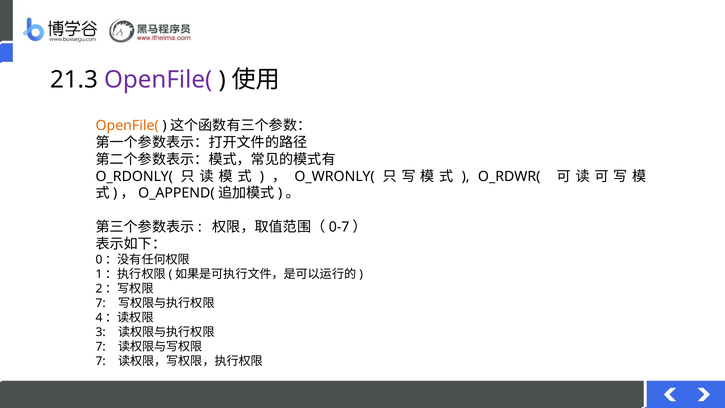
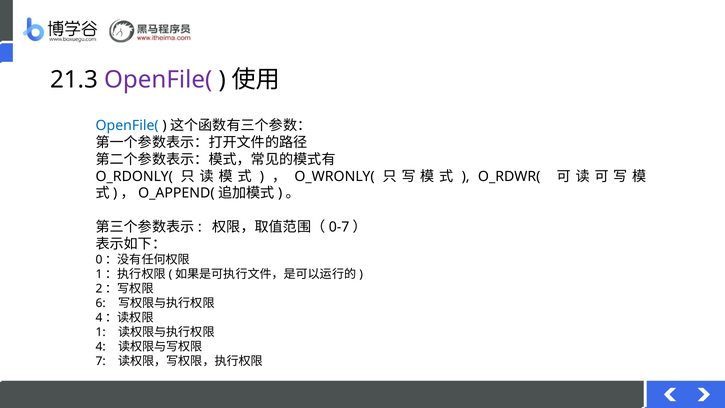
OpenFile( at (127, 126) colour: orange -> blue
7 at (101, 303): 7 -> 6
3: 3 -> 1
7 at (101, 347): 7 -> 4
